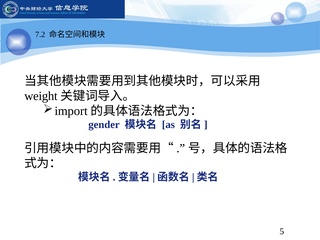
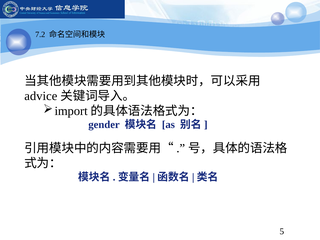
weight: weight -> advice
